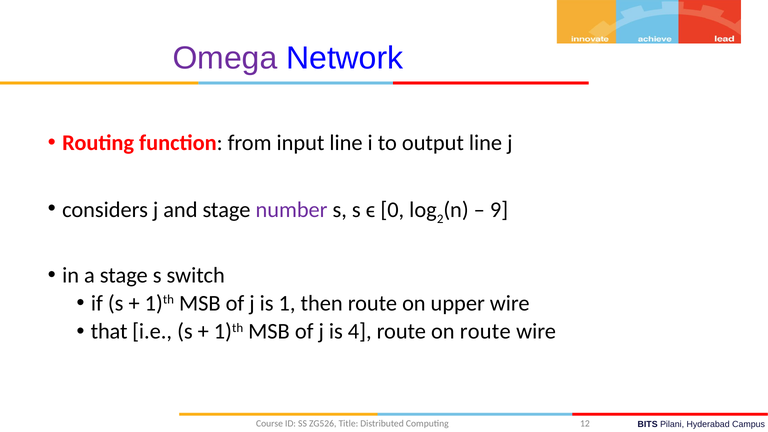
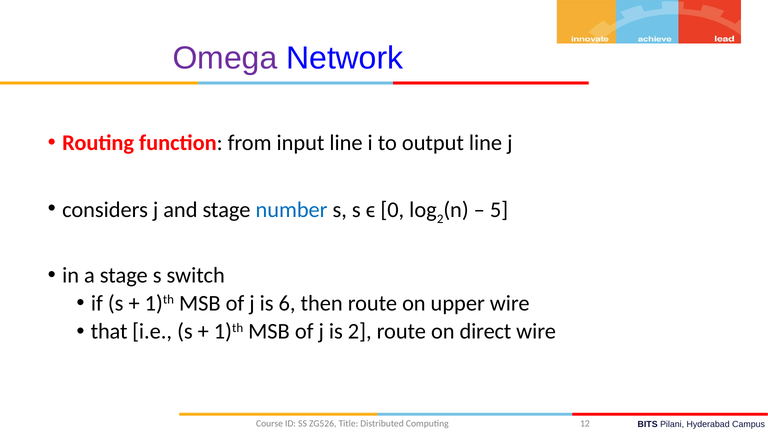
number colour: purple -> blue
9: 9 -> 5
1: 1 -> 6
is 4: 4 -> 2
on route: route -> direct
